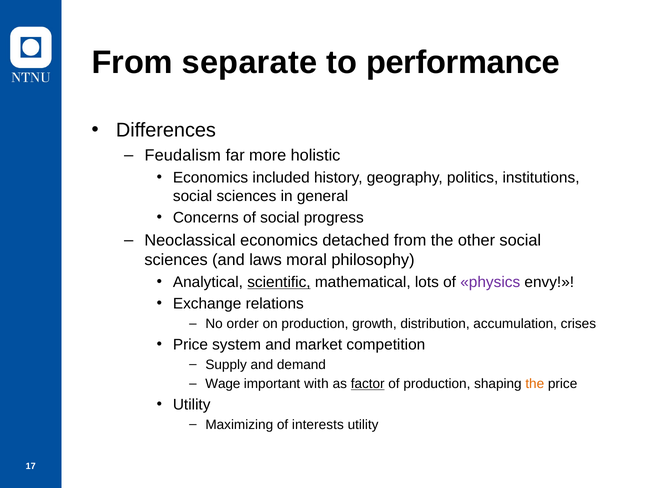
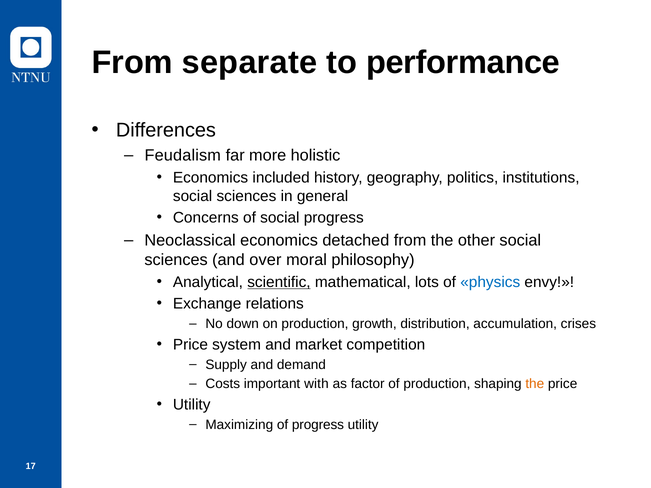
laws: laws -> over
physics colour: purple -> blue
order: order -> down
Wage: Wage -> Costs
factor underline: present -> none
of interests: interests -> progress
